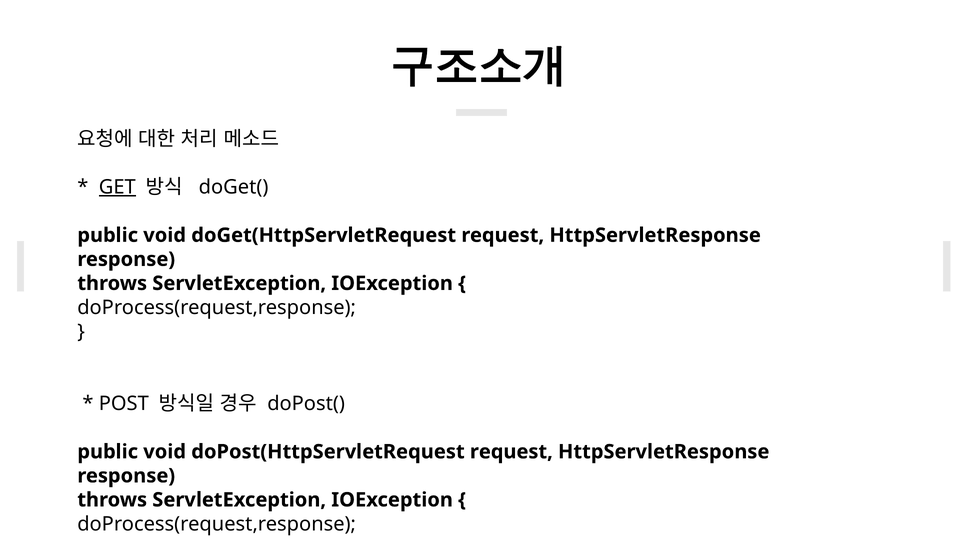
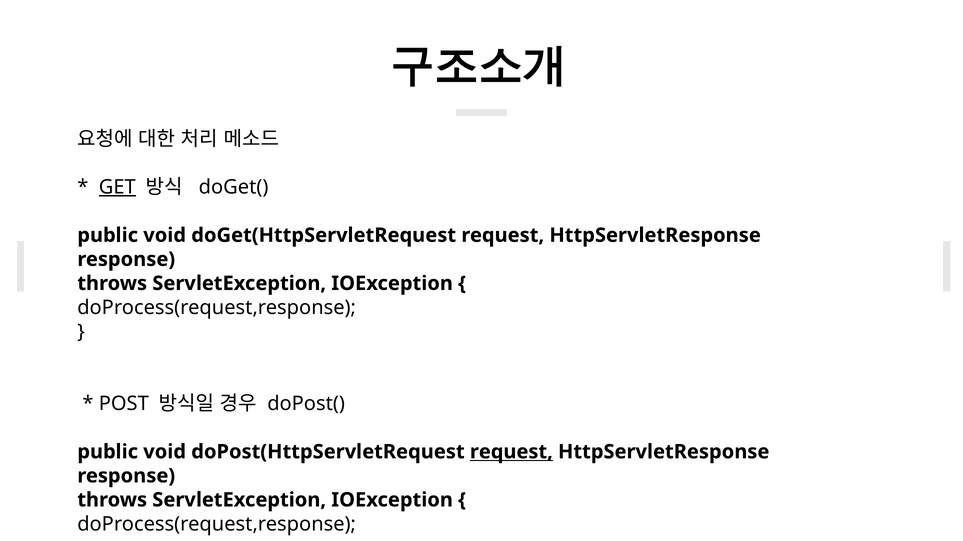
request at (511, 452) underline: none -> present
